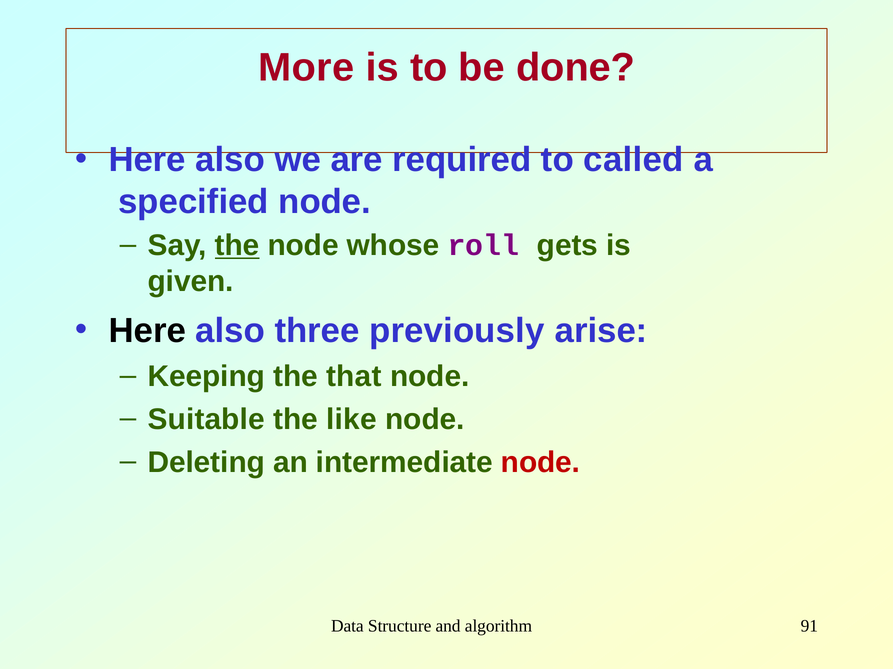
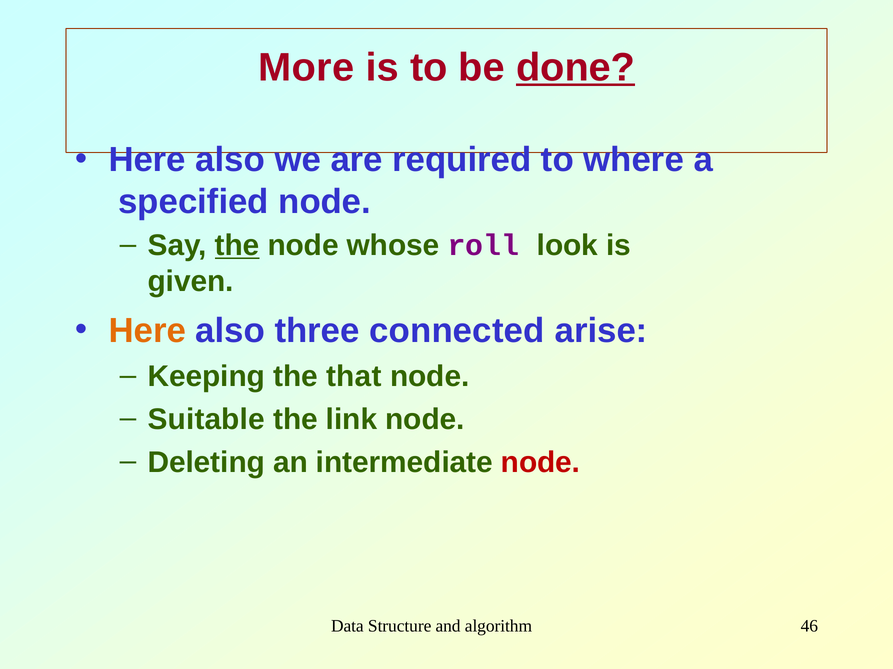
done underline: none -> present
called: called -> where
gets: gets -> look
Here at (147, 331) colour: black -> orange
previously: previously -> connected
like: like -> link
91: 91 -> 46
